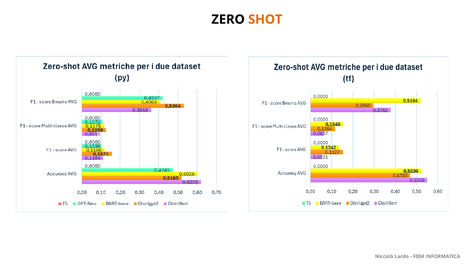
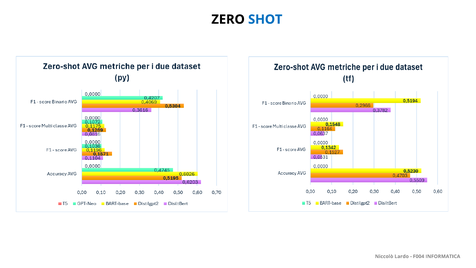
SHOT colour: orange -> blue
